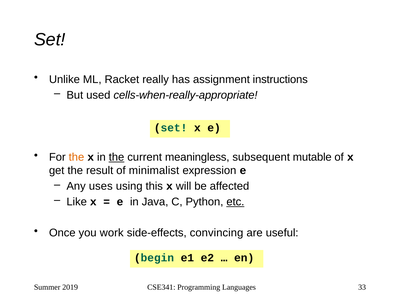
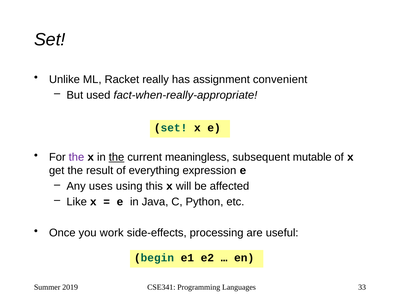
instructions: instructions -> convenient
cells-when-really-appropriate: cells-when-really-appropriate -> fact-when-really-appropriate
the at (76, 157) colour: orange -> purple
minimalist: minimalist -> everything
etc underline: present -> none
convincing: convincing -> processing
